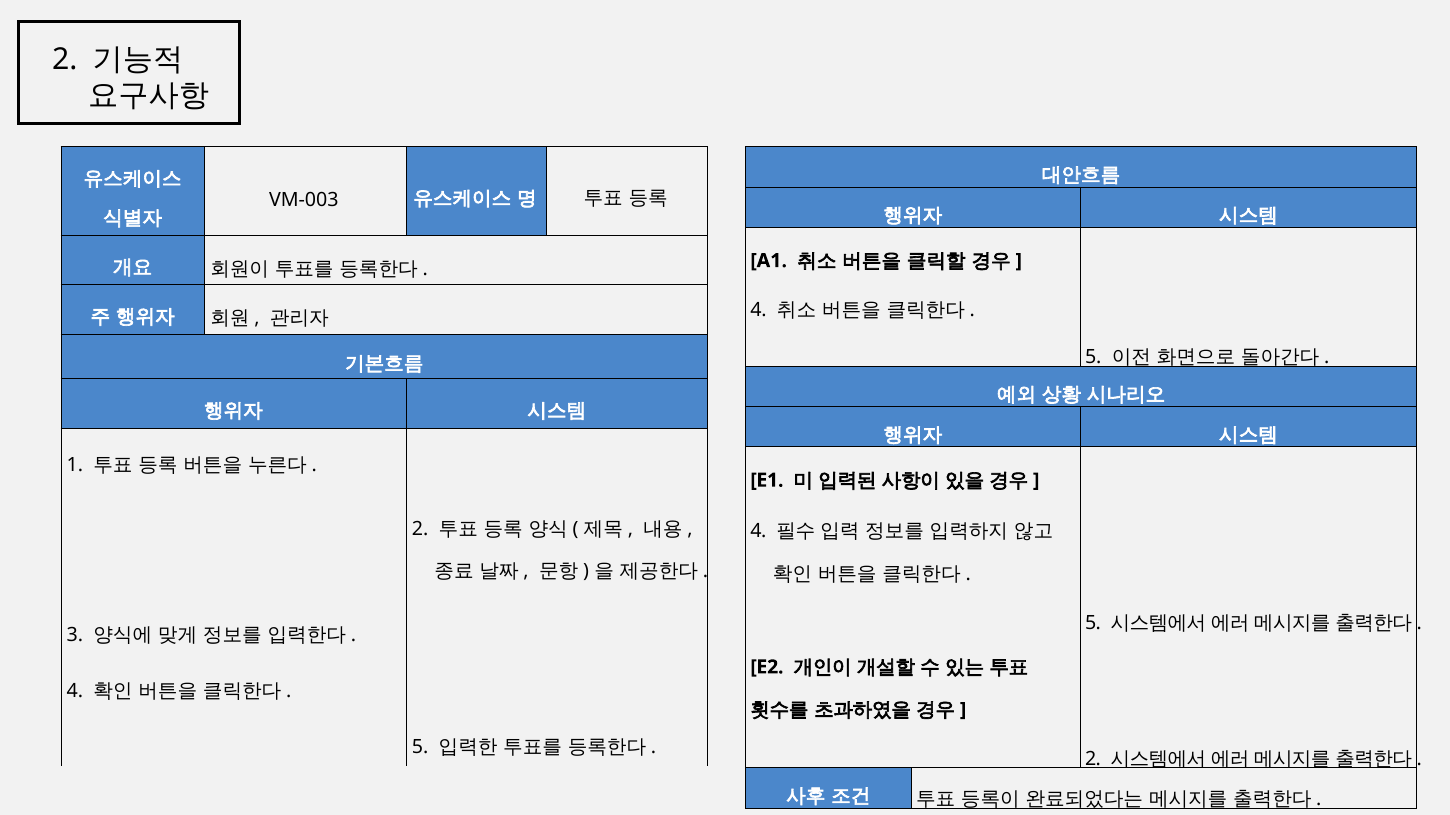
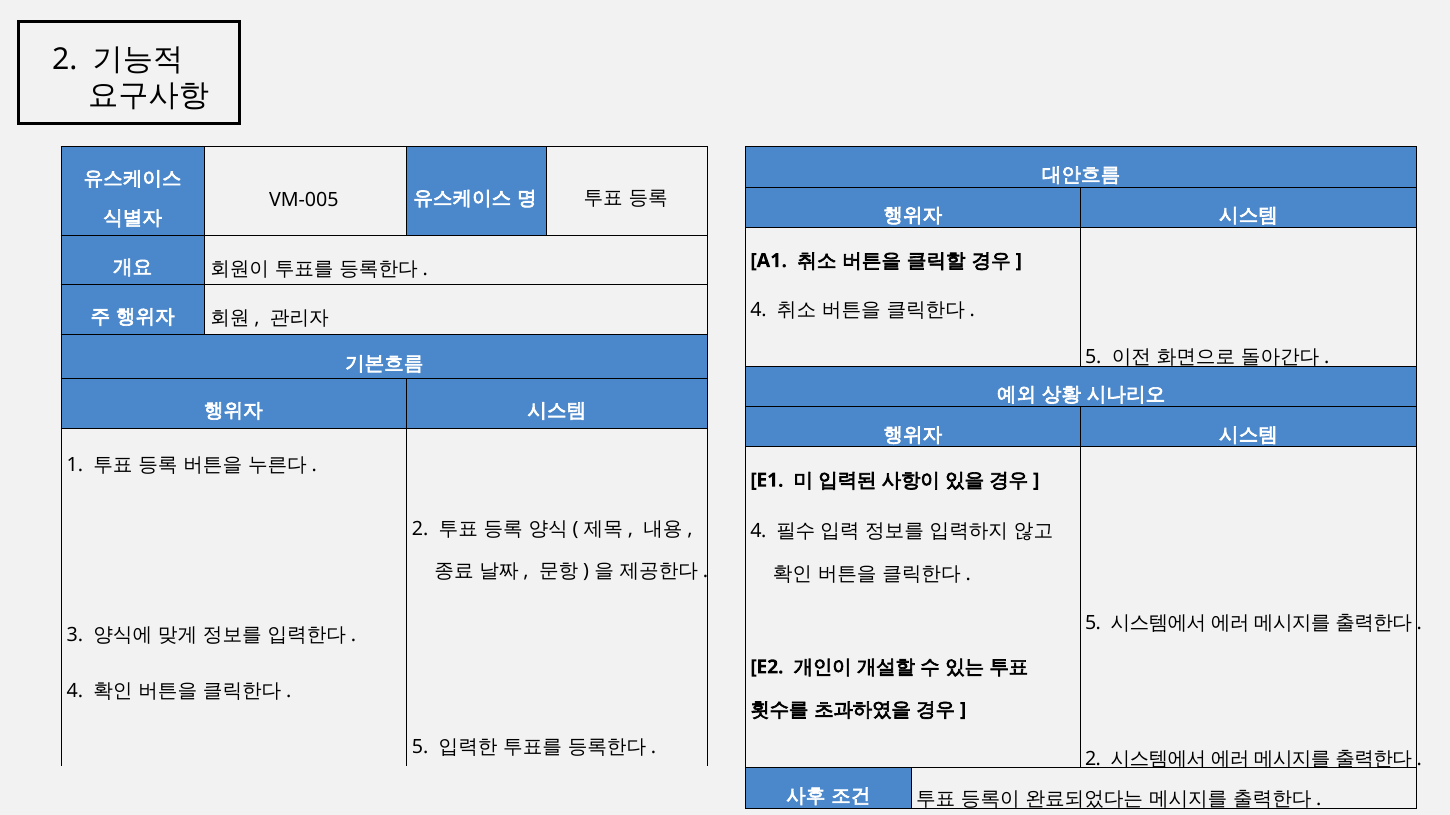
VM-003: VM-003 -> VM-005
